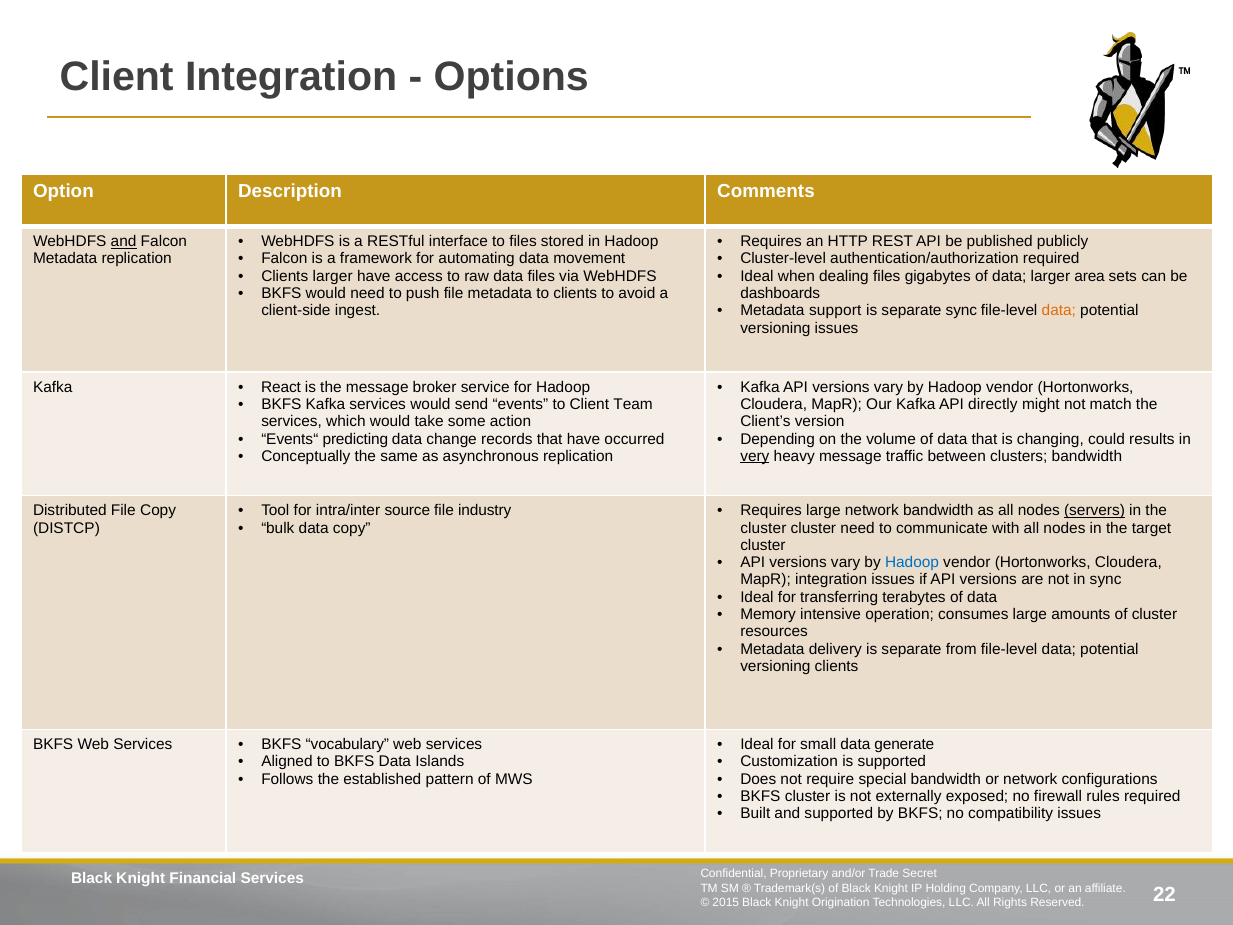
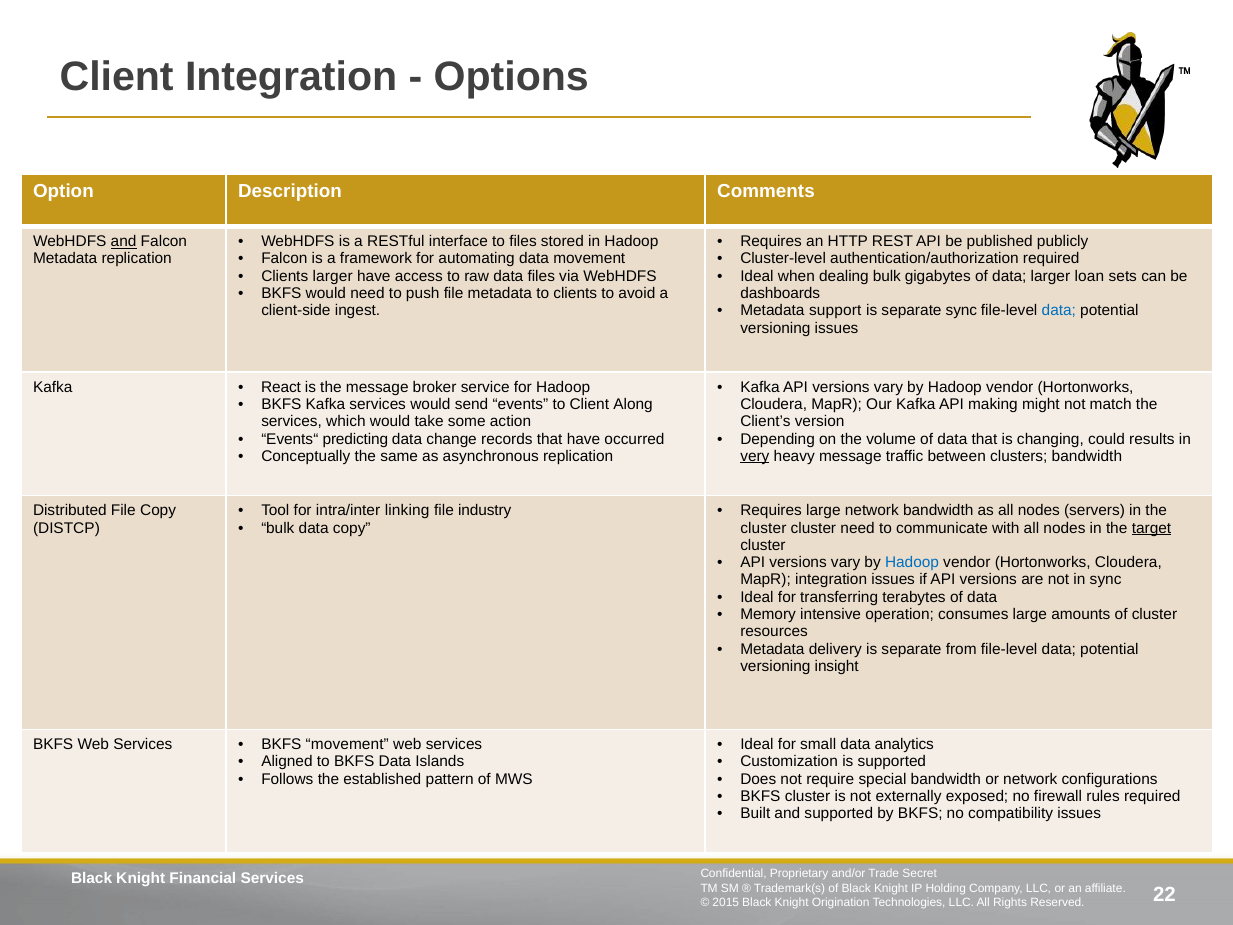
dealing files: files -> bulk
area: area -> loan
data at (1059, 311) colour: orange -> blue
Team: Team -> Along
directly: directly -> making
source: source -> linking
servers underline: present -> none
target underline: none -> present
versioning clients: clients -> insight
BKFS vocabulary: vocabulary -> movement
generate: generate -> analytics
